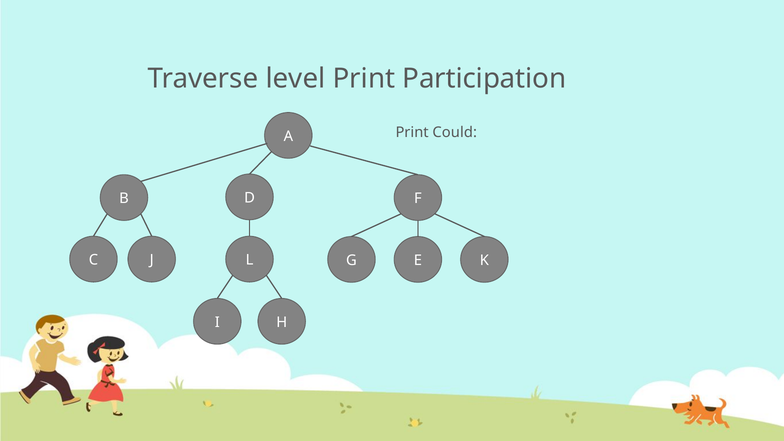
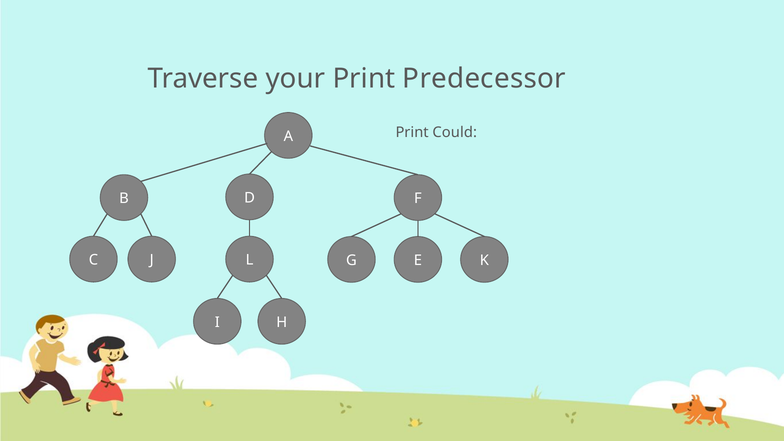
level: level -> your
Participation: Participation -> Predecessor
